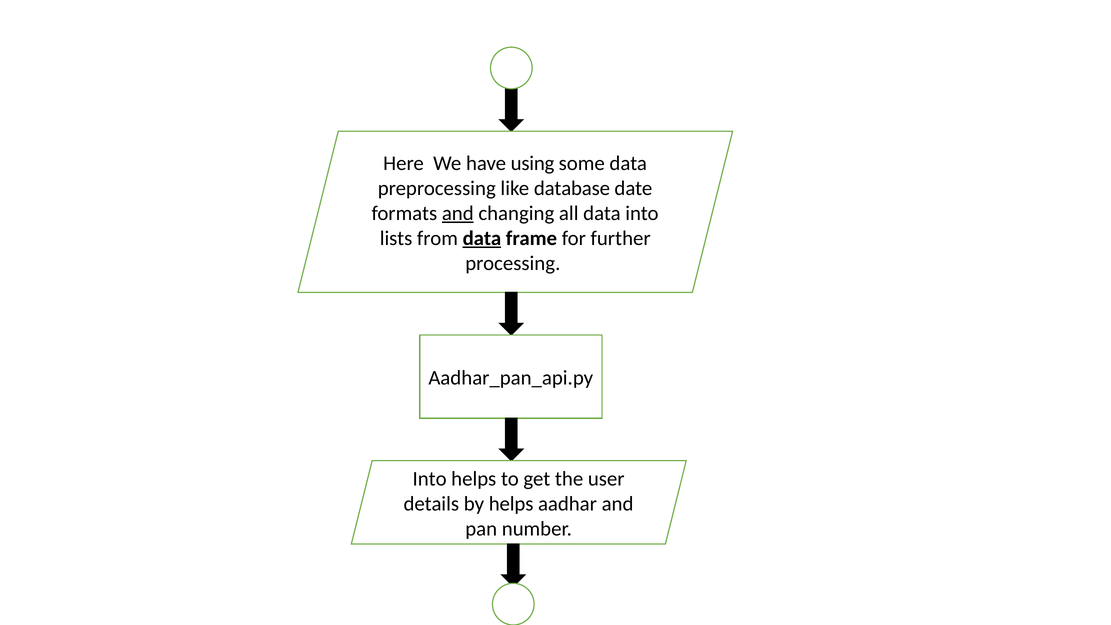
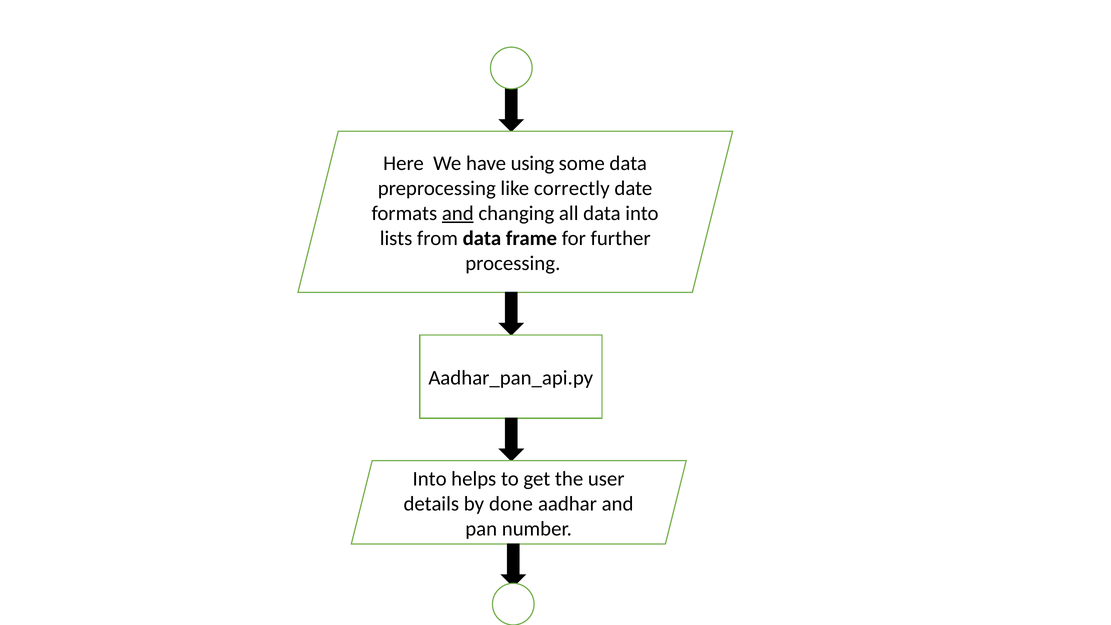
database: database -> correctly
data at (482, 238) underline: present -> none
by helps: helps -> done
